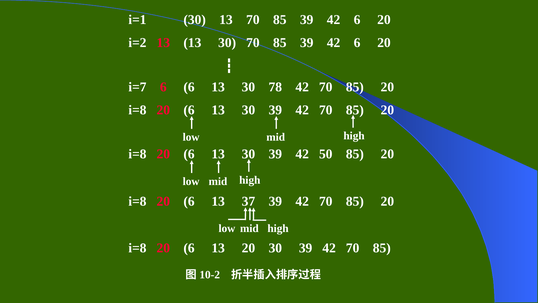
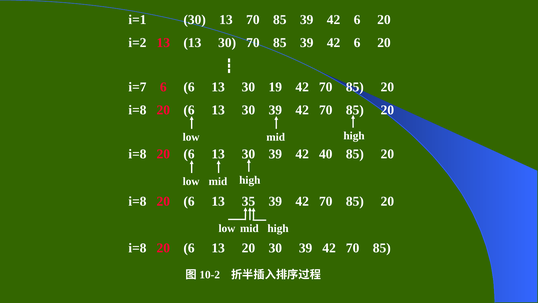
78: 78 -> 19
50: 50 -> 40
37: 37 -> 35
